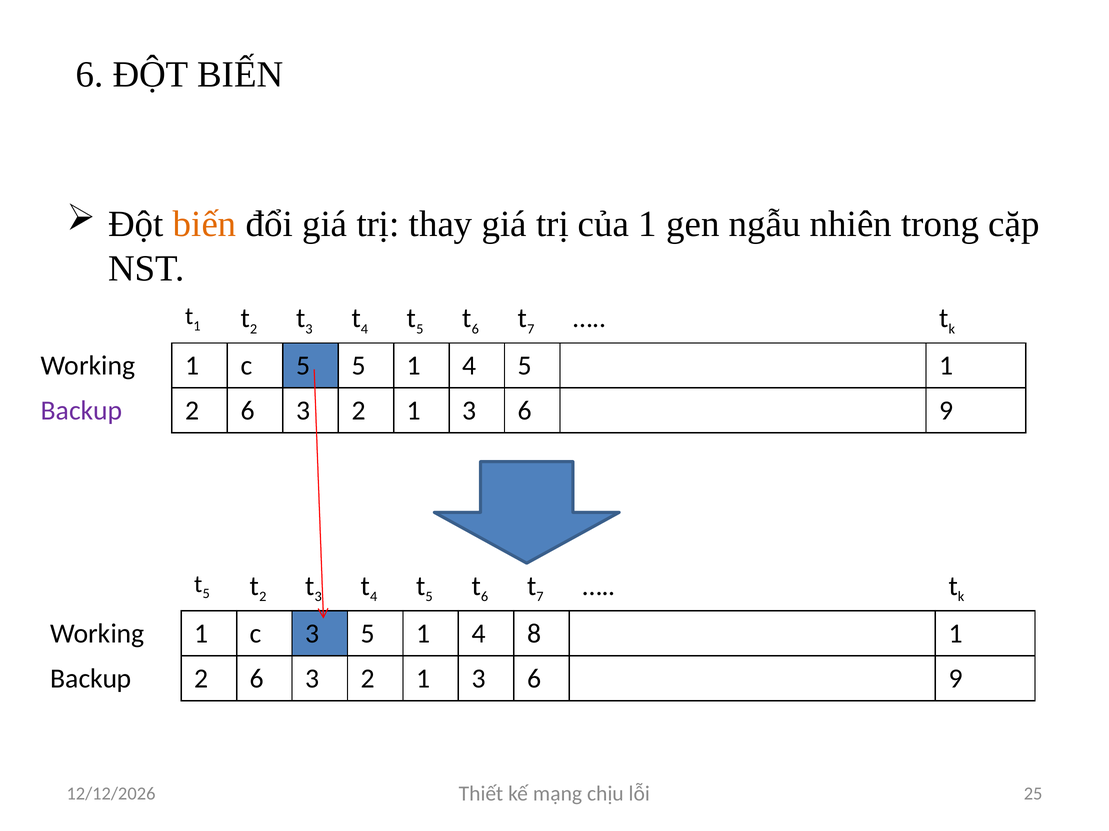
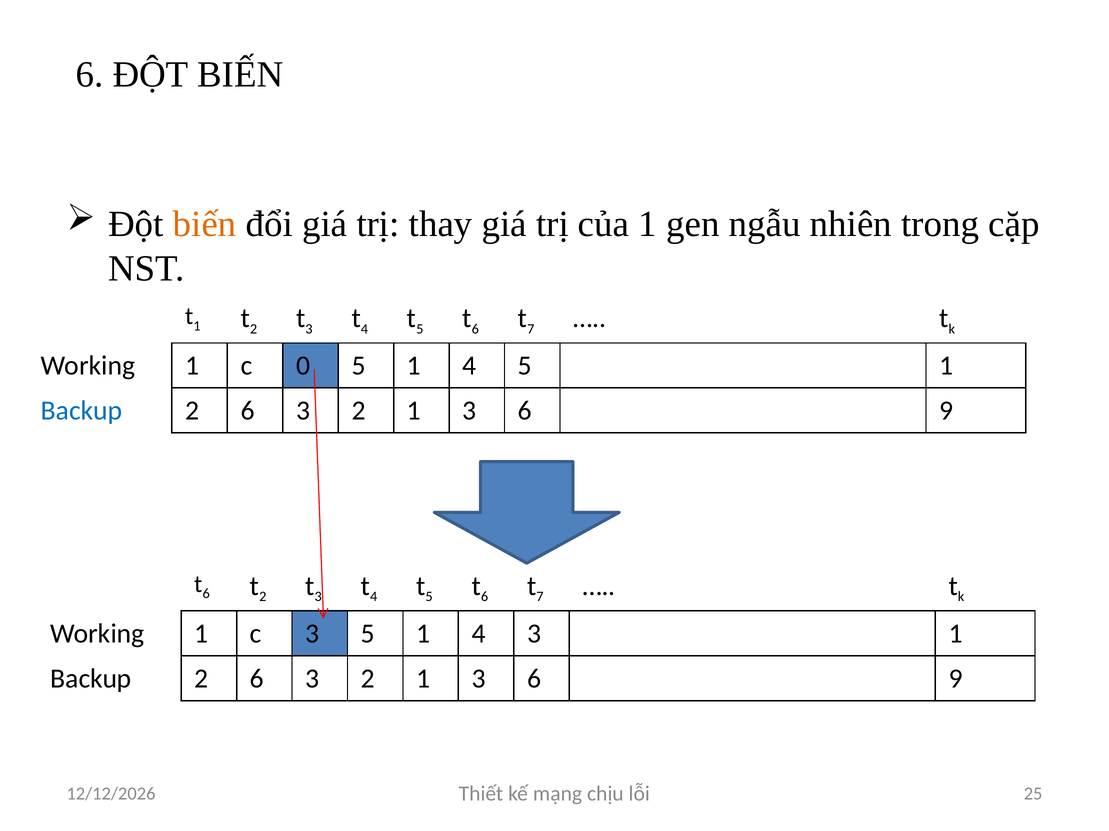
c 5: 5 -> 0
Backup at (82, 411) colour: purple -> blue
5 at (206, 594): 5 -> 6
4 8: 8 -> 3
